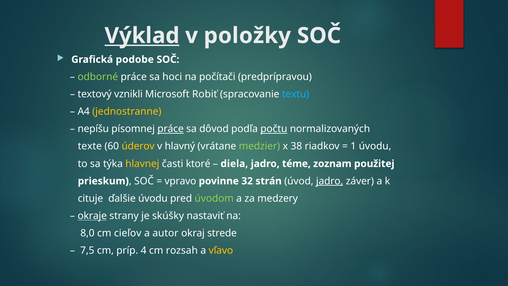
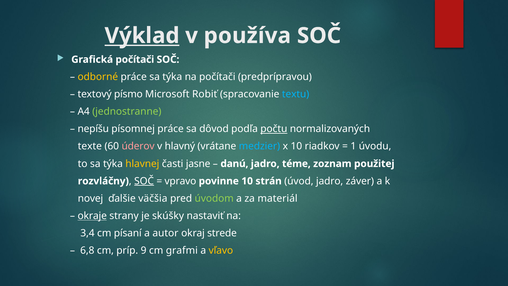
položky: položky -> používa
Grafická podobe: podobe -> počítači
odborné colour: light green -> yellow
práce sa hoci: hoci -> týka
vznikli: vznikli -> písmo
jednostranne colour: yellow -> light green
práce at (171, 129) underline: present -> none
úderov colour: yellow -> pink
medzier colour: light green -> light blue
x 38: 38 -> 10
ktoré: ktoré -> jasne
diela: diela -> danú
prieskum: prieskum -> rozvláčny
SOČ at (144, 181) underline: none -> present
povinne 32: 32 -> 10
jadro at (330, 181) underline: present -> none
cituje: cituje -> novej
ďalšie úvodu: úvodu -> väčšia
medzery: medzery -> materiál
8,0: 8,0 -> 3,4
cieľov: cieľov -> písaní
7,5: 7,5 -> 6,8
4: 4 -> 9
rozsah: rozsah -> grafmi
